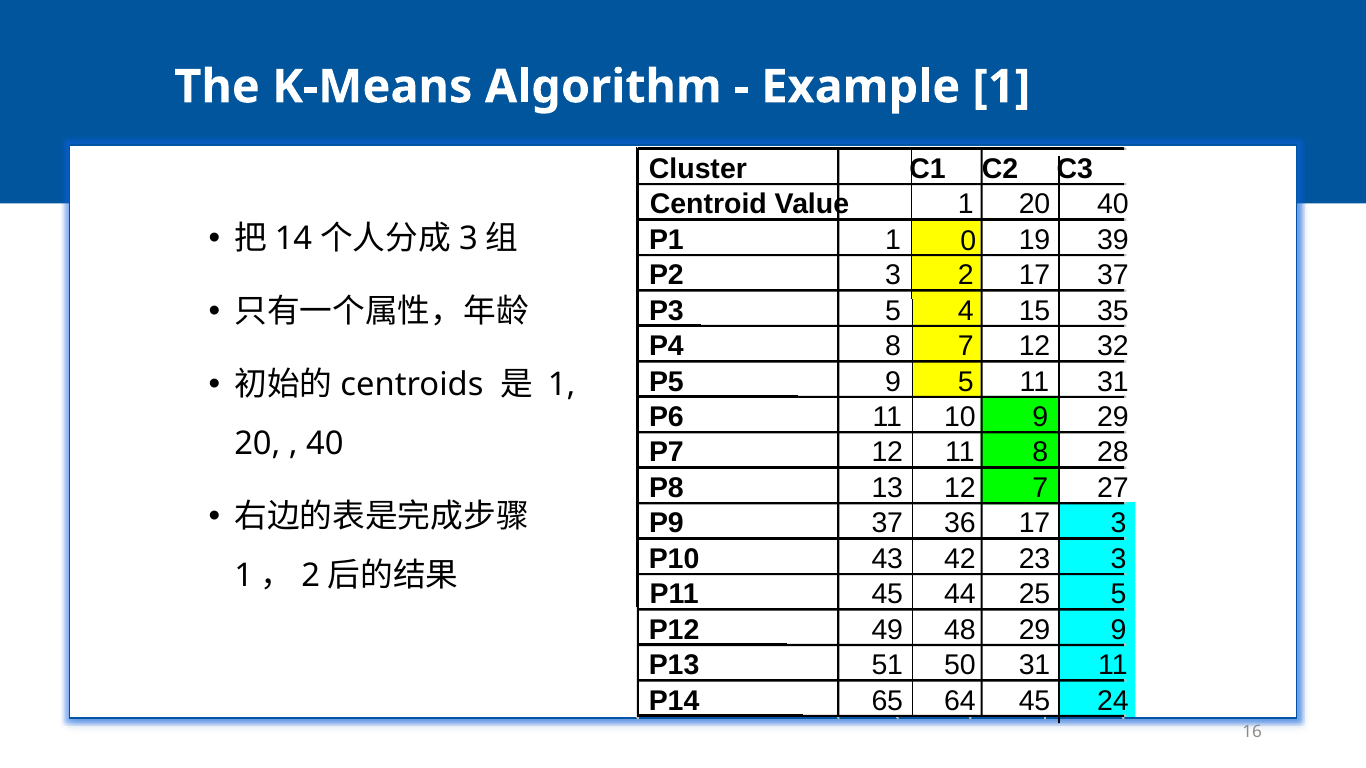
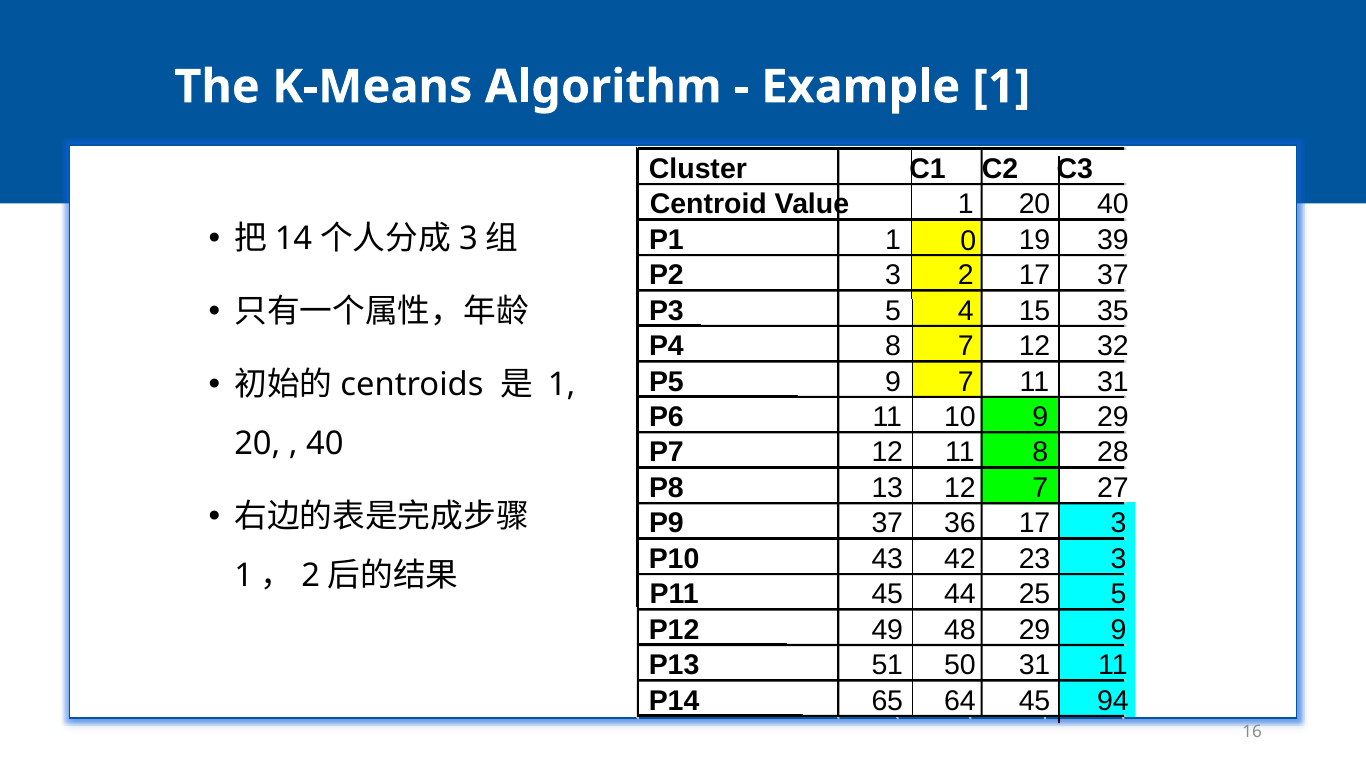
9 5: 5 -> 7
24: 24 -> 94
